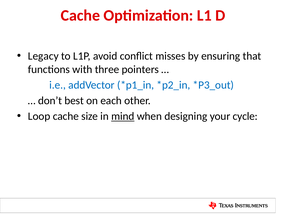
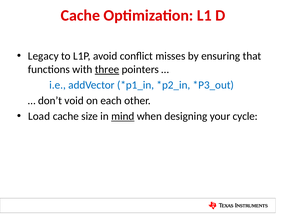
three underline: none -> present
best: best -> void
Loop: Loop -> Load
